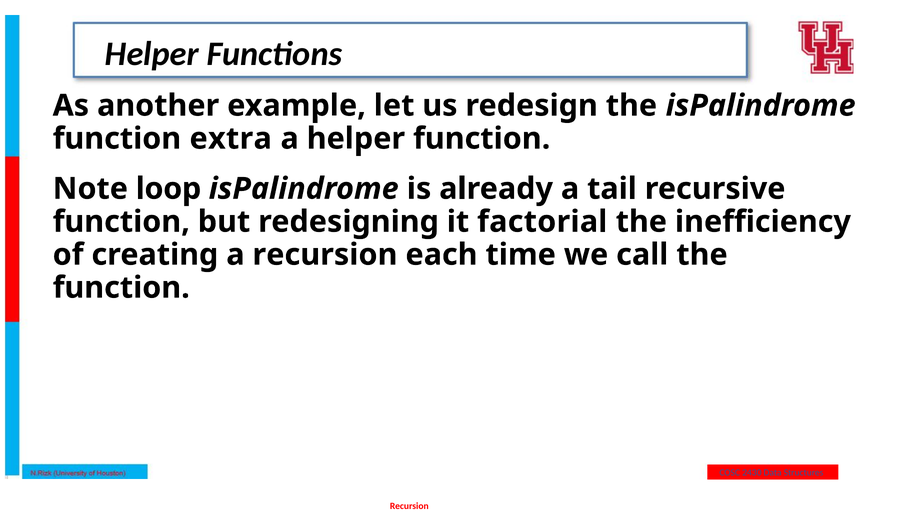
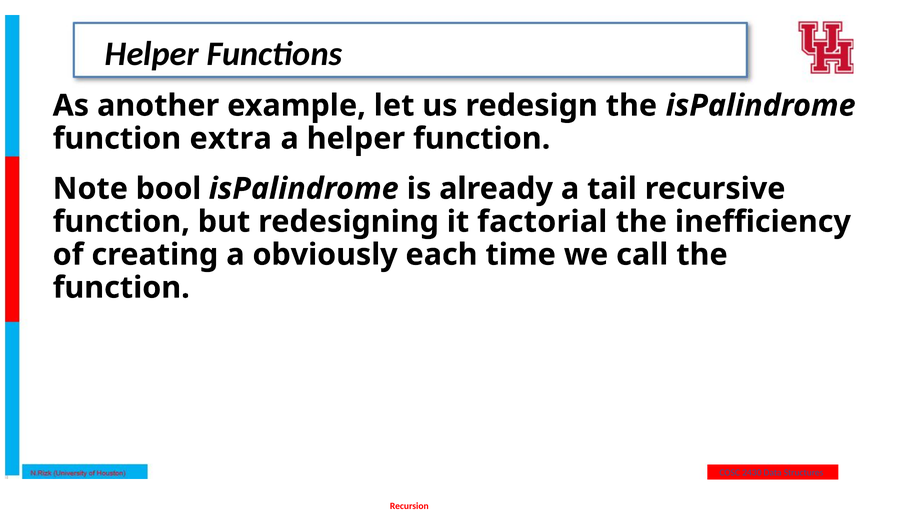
loop: loop -> bool
a recursion: recursion -> obviously
